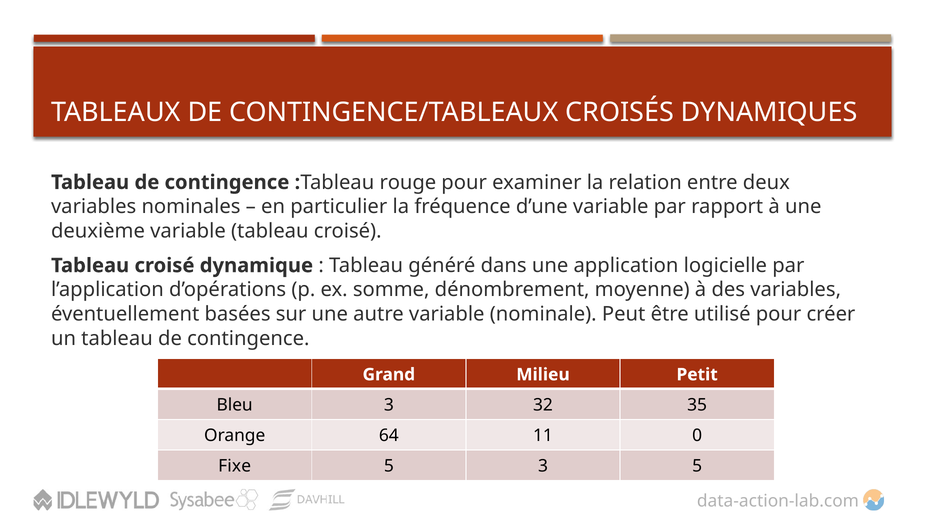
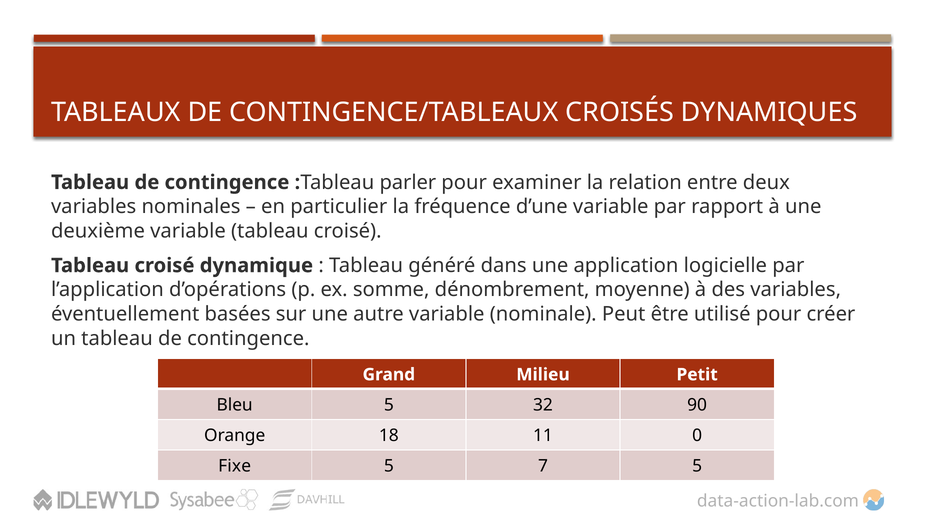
rouge: rouge -> parler
Bleu 3: 3 -> 5
35: 35 -> 90
64: 64 -> 18
5 3: 3 -> 7
